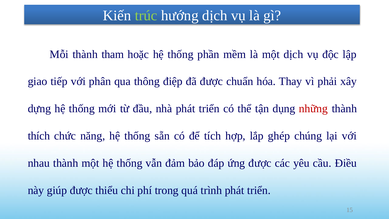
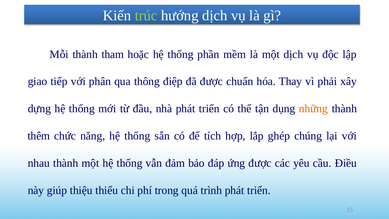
những colour: red -> orange
thích: thích -> thêm
giúp được: được -> thiệu
